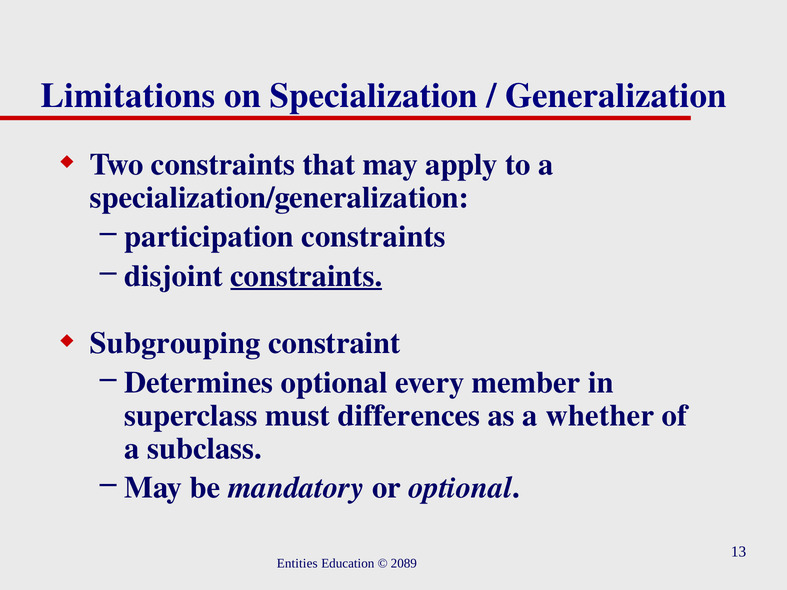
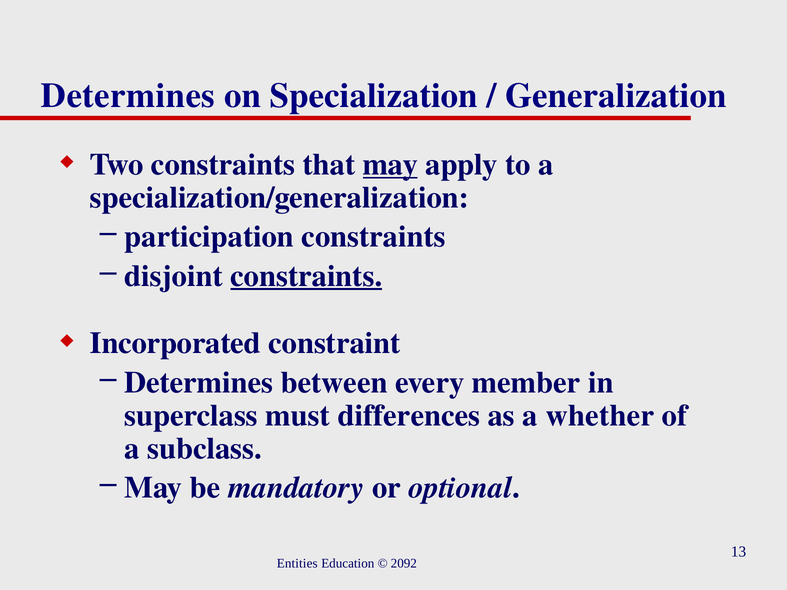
Limitations at (128, 96): Limitations -> Determines
may at (390, 165) underline: none -> present
Subgrouping: Subgrouping -> Incorporated
Determines optional: optional -> between
2089: 2089 -> 2092
